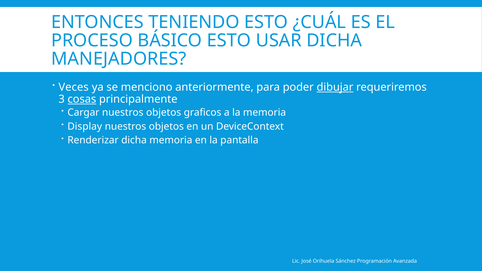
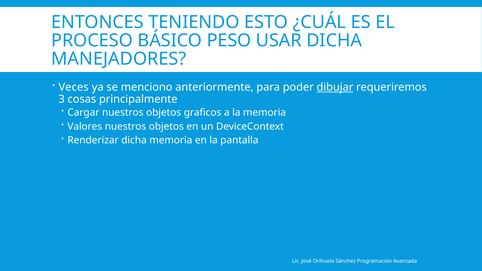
BÁSICO ESTO: ESTO -> PESO
cosas underline: present -> none
Display: Display -> Valores
